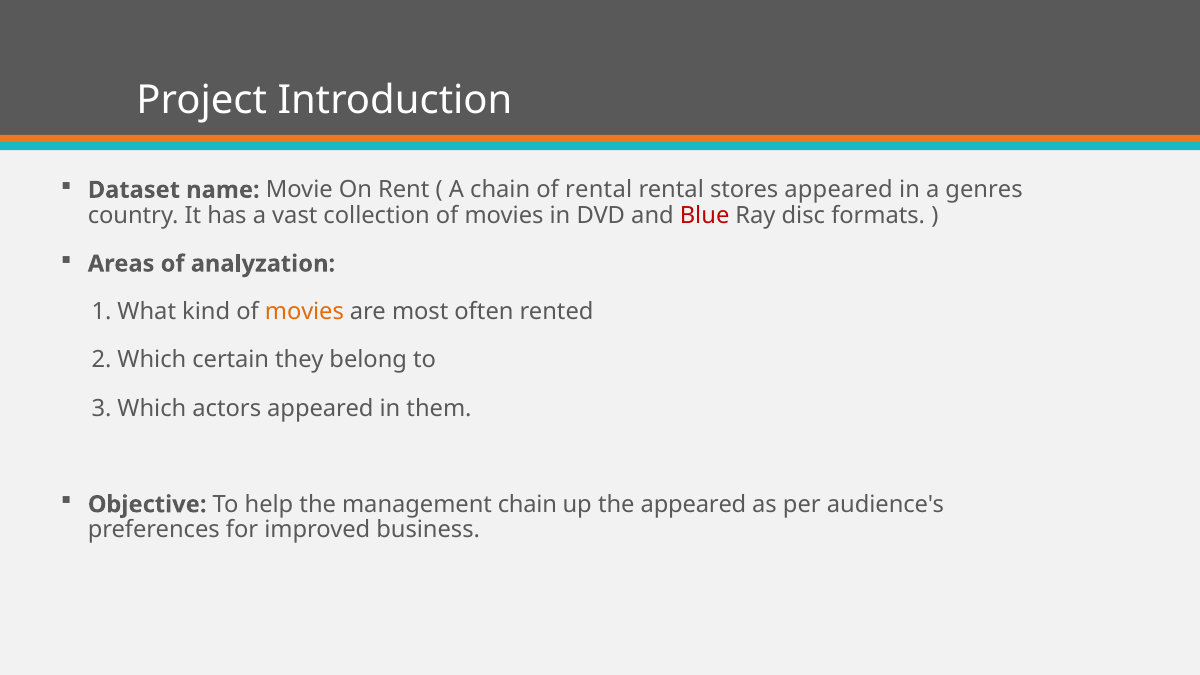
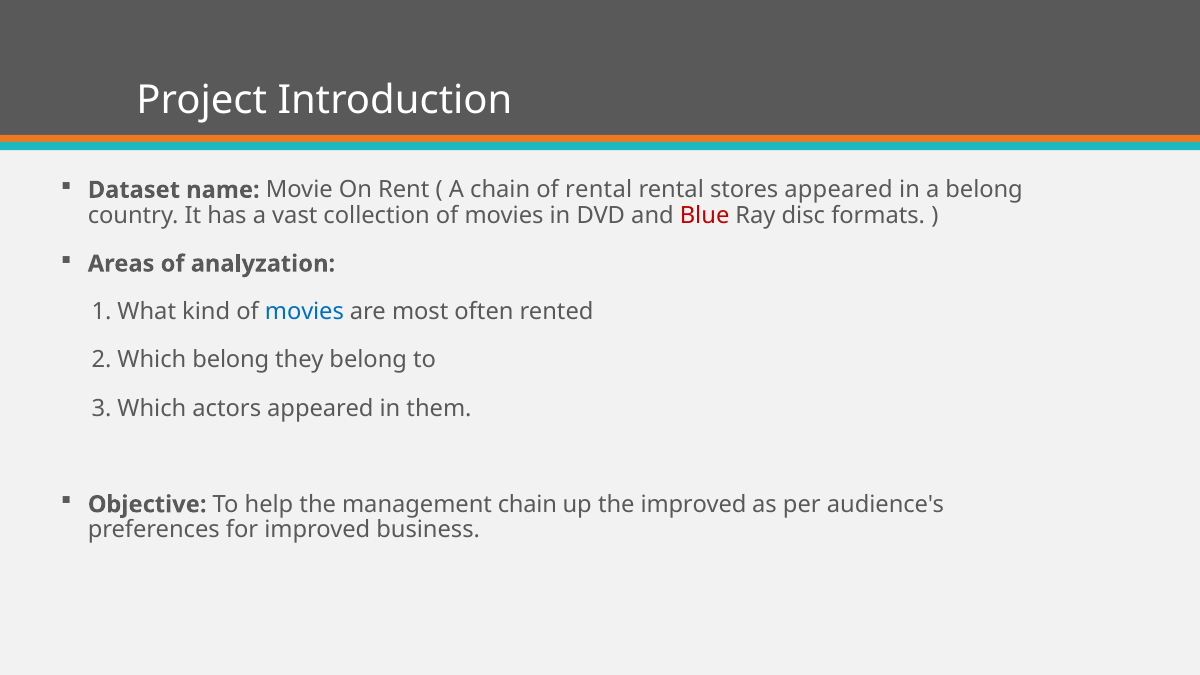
a genres: genres -> belong
movies at (304, 312) colour: orange -> blue
Which certain: certain -> belong
the appeared: appeared -> improved
